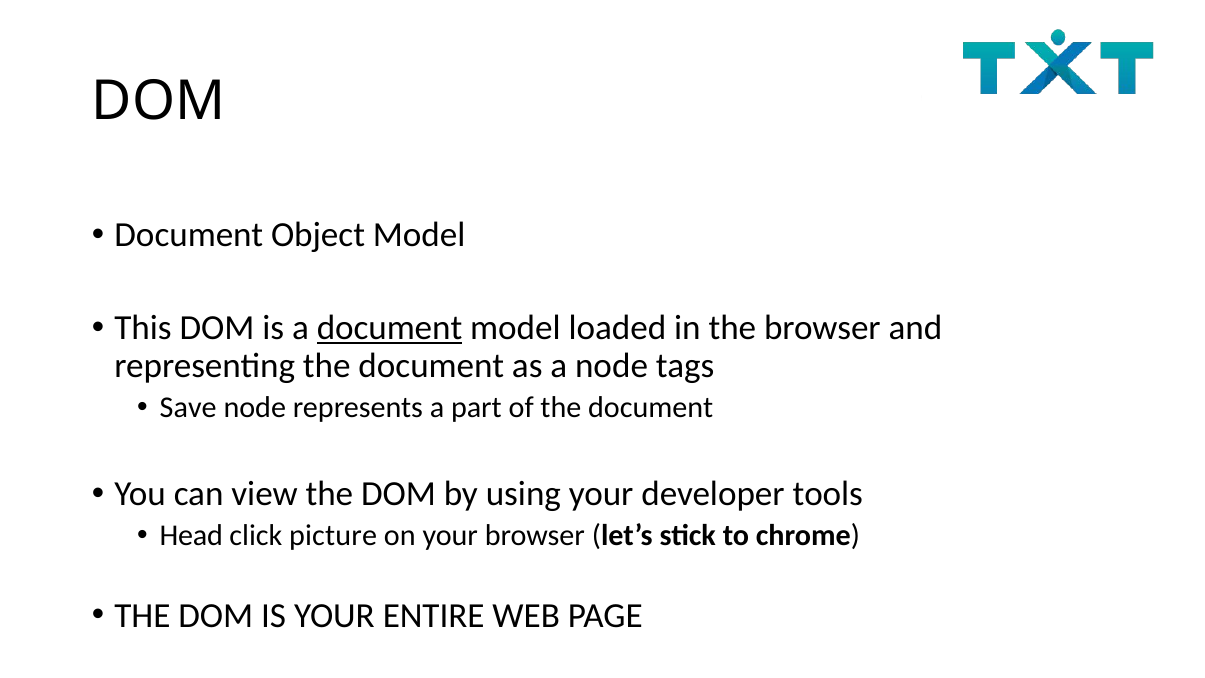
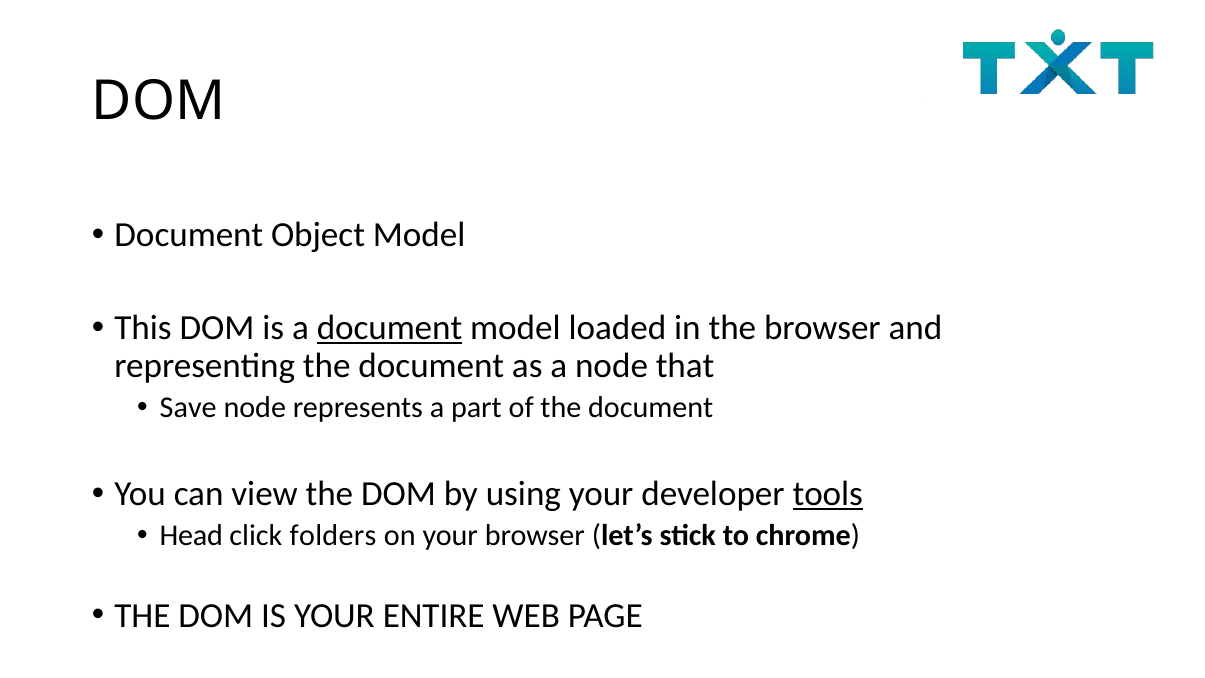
tags: tags -> that
tools underline: none -> present
picture: picture -> folders
